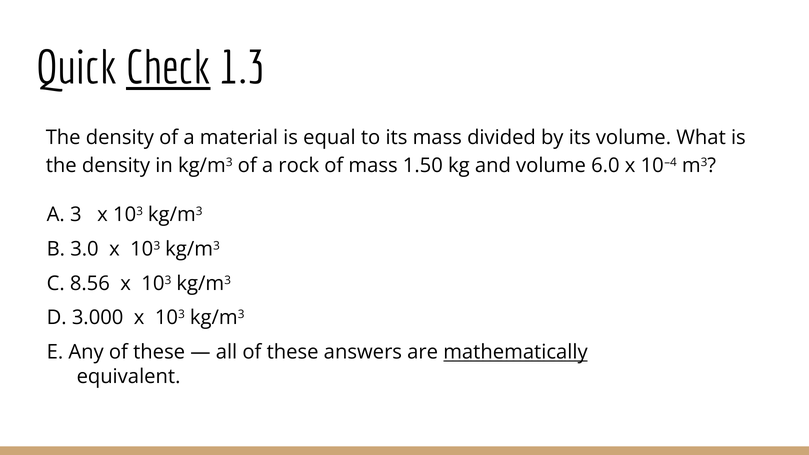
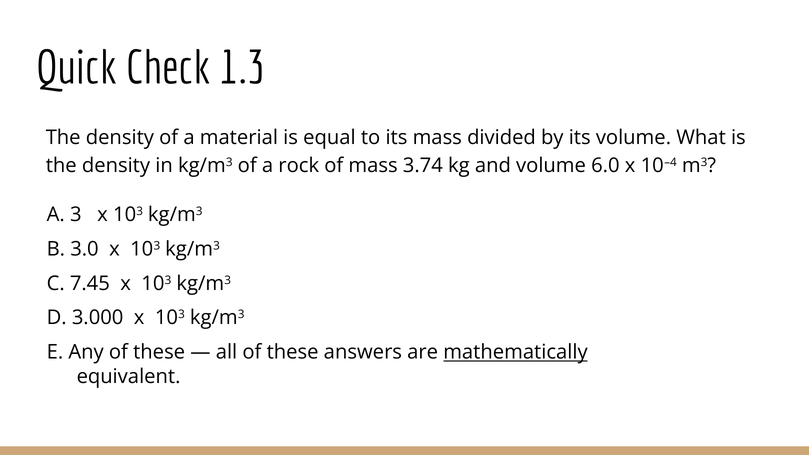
Check underline: present -> none
1.50: 1.50 -> 3.74
8.56: 8.56 -> 7.45
